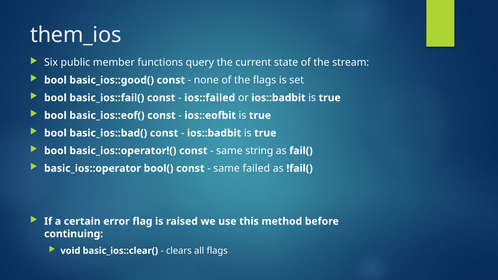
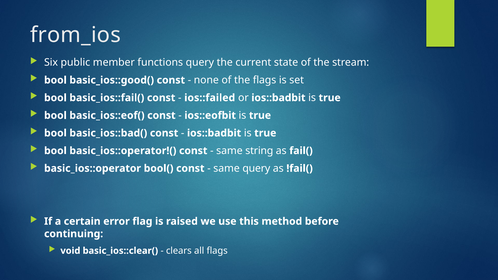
them_ios: them_ios -> from_ios
same failed: failed -> query
